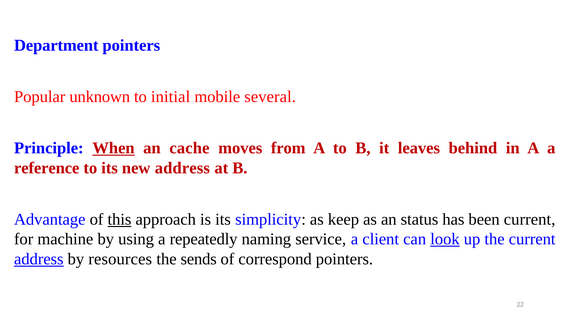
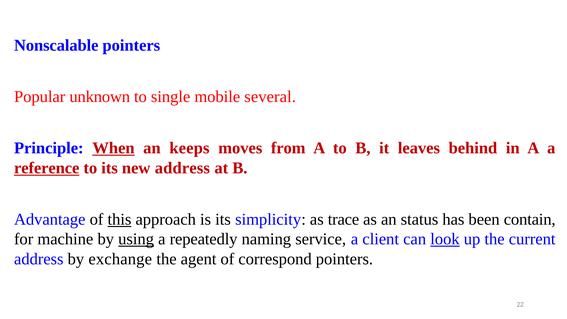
Department: Department -> Nonscalable
initial: initial -> single
cache: cache -> keeps
reference underline: none -> present
keep: keep -> trace
been current: current -> contain
using underline: none -> present
address at (39, 259) underline: present -> none
resources: resources -> exchange
sends: sends -> agent
